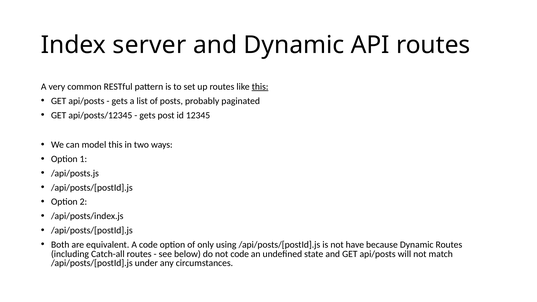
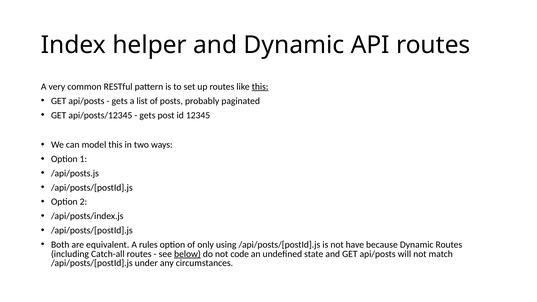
server: server -> helper
A code: code -> rules
below underline: none -> present
